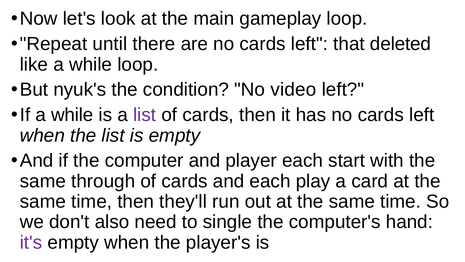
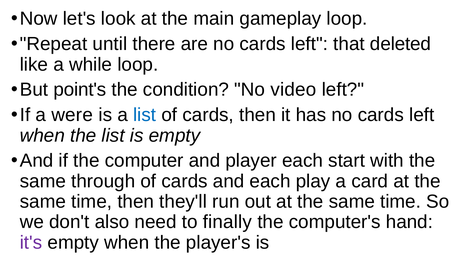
nyuk's: nyuk's -> point's
If a while: while -> were
list at (145, 115) colour: purple -> blue
single: single -> finally
